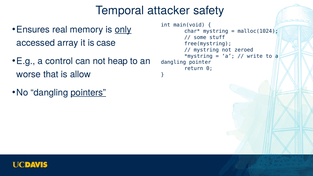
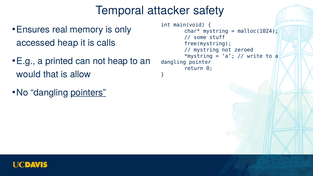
only underline: present -> none
accessed array: array -> heap
case: case -> calls
control: control -> printed
worse: worse -> would
